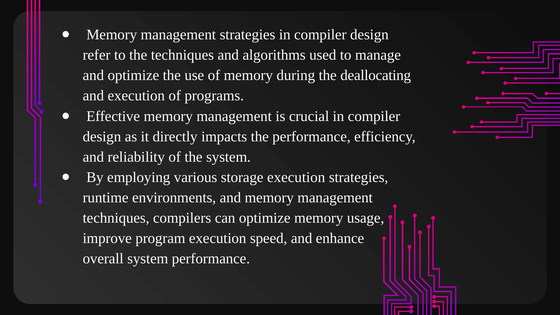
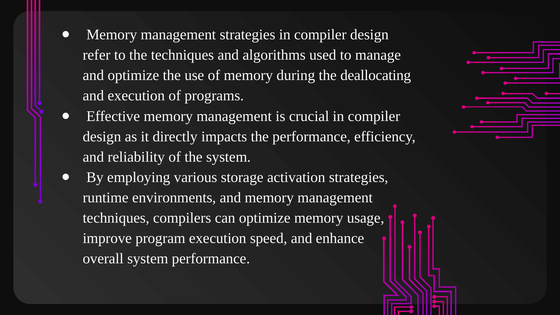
storage execution: execution -> activation
